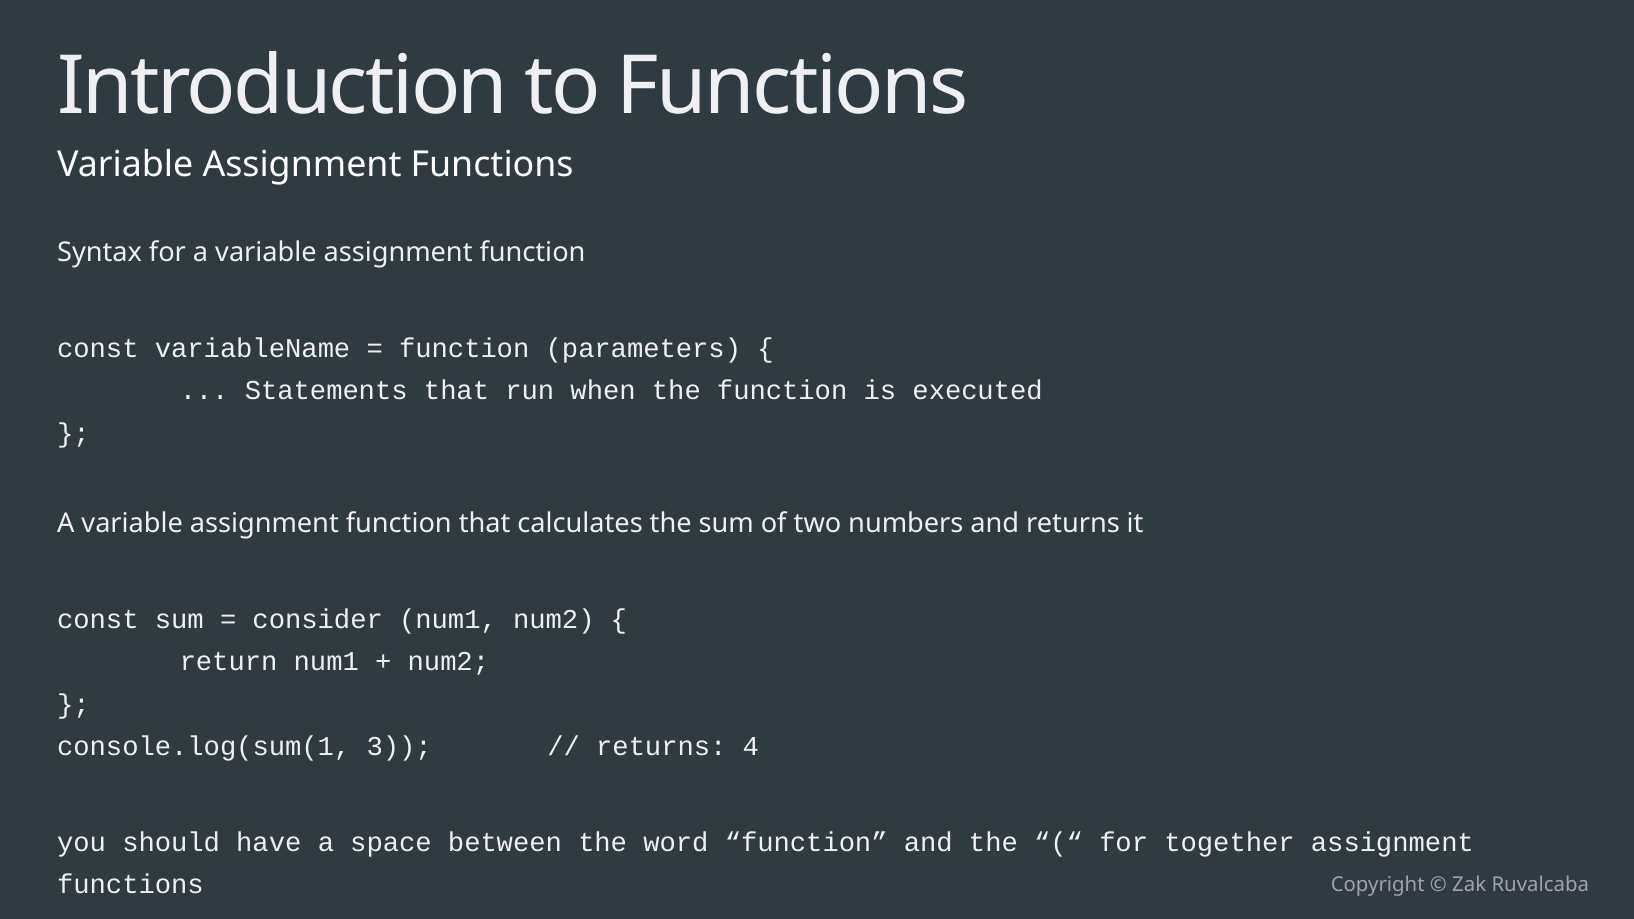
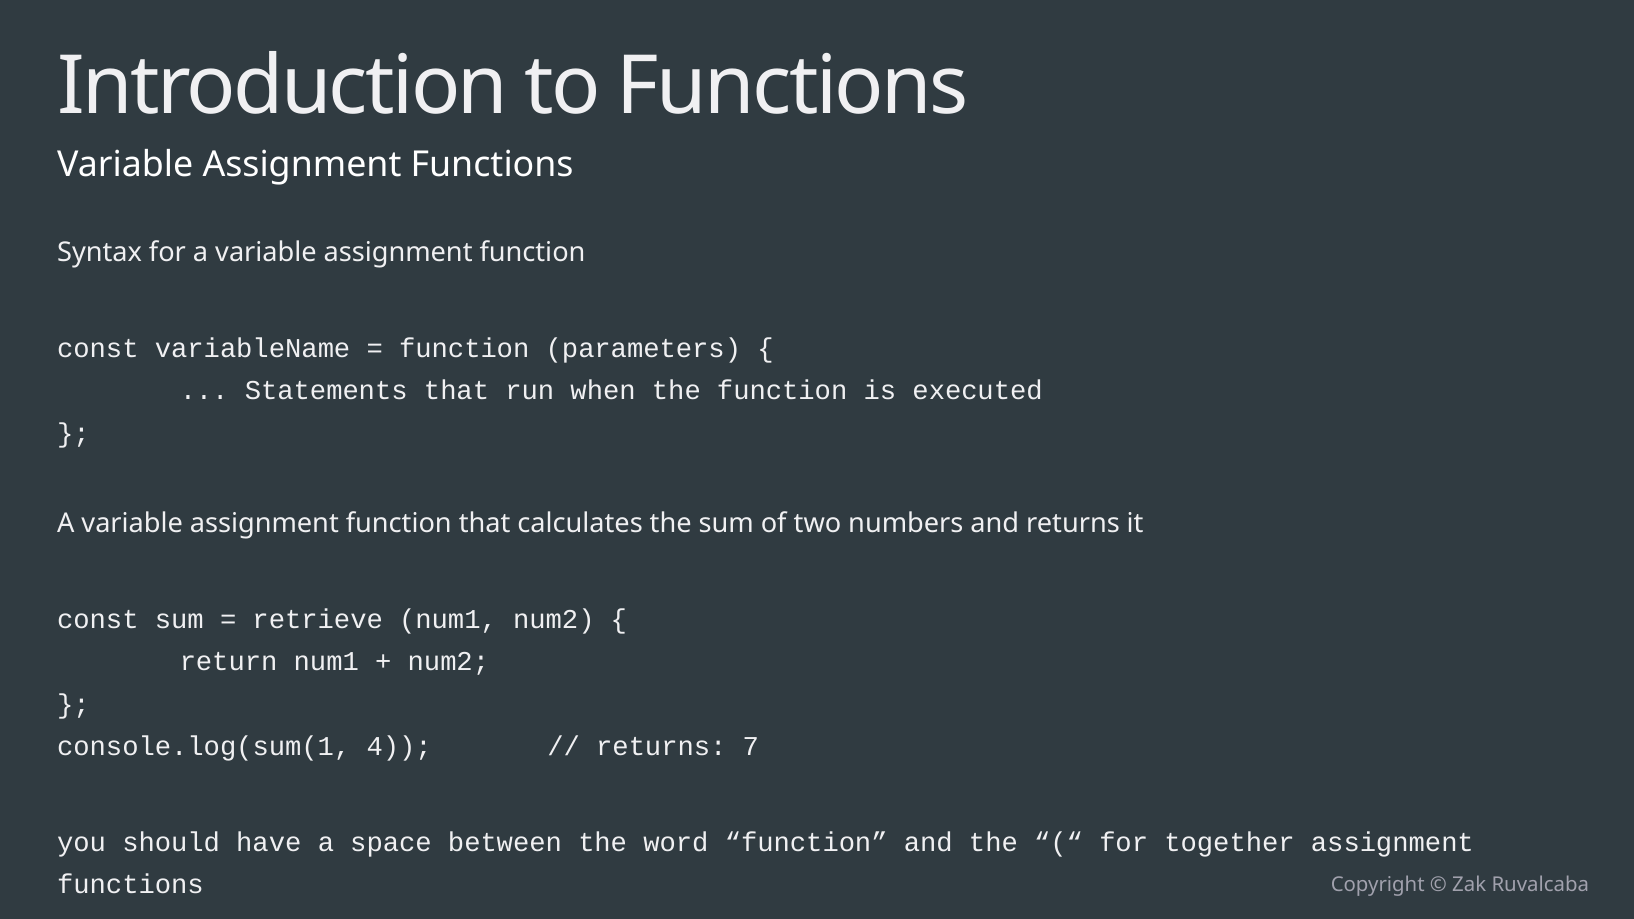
consider: consider -> retrieve
3: 3 -> 4
4: 4 -> 7
